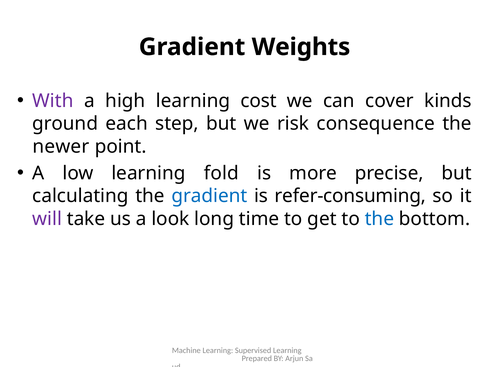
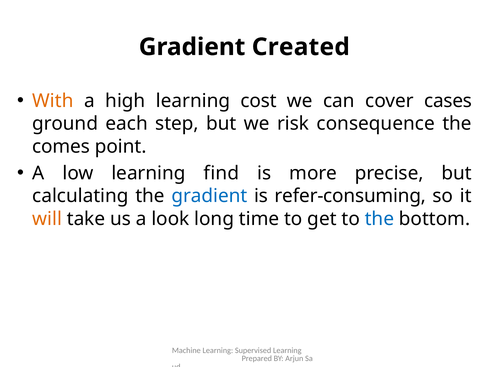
Weights: Weights -> Created
With colour: purple -> orange
kinds: kinds -> cases
newer: newer -> comes
fold: fold -> find
will colour: purple -> orange
